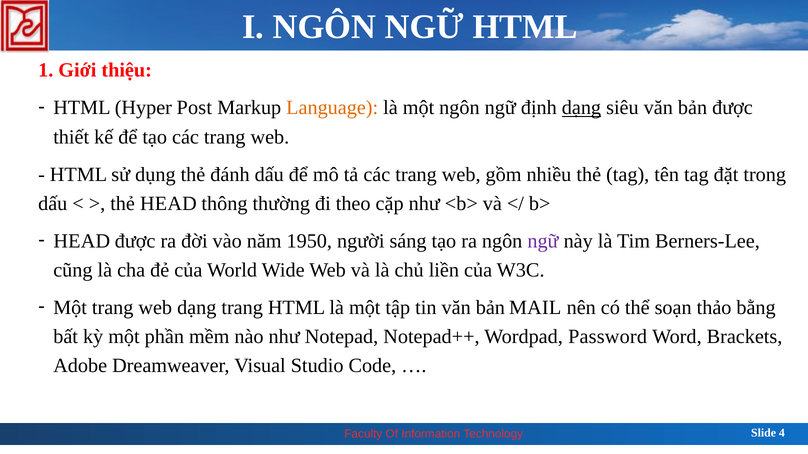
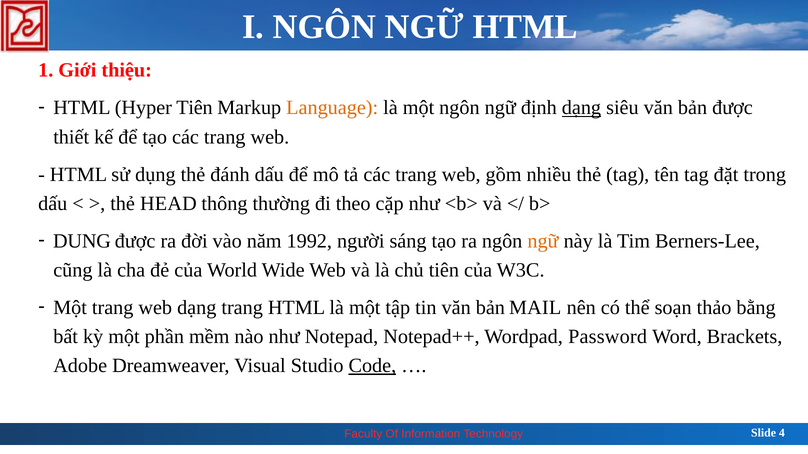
Hyper Post: Post -> Tiên
HEAD at (82, 241): HEAD -> DUNG
1950: 1950 -> 1992
ngữ at (543, 241) colour: purple -> orange
chủ liền: liền -> tiên
Code underline: none -> present
